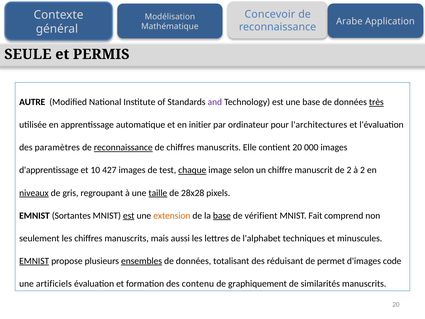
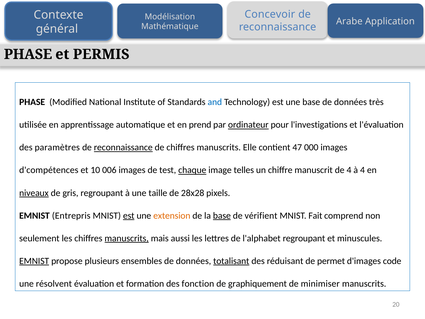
SEULE at (28, 54): SEULE -> PHASE
AUTRE at (32, 102): AUTRE -> PHASE
and colour: purple -> blue
très underline: present -> none
initier: initier -> prend
ordinateur underline: none -> present
l'architectures: l'architectures -> l'investigations
contient 20: 20 -> 47
d'apprentissage: d'apprentissage -> d'compétences
427: 427 -> 006
selon: selon -> telles
de 2: 2 -> 4
à 2: 2 -> 4
taille underline: present -> none
Sortantes: Sortantes -> Entrepris
manuscrits at (127, 238) underline: none -> present
l'alphabet techniques: techniques -> regroupant
ensembles underline: present -> none
totalisant underline: none -> present
artificiels: artificiels -> résolvent
contenu: contenu -> fonction
similarités: similarités -> minimiser
